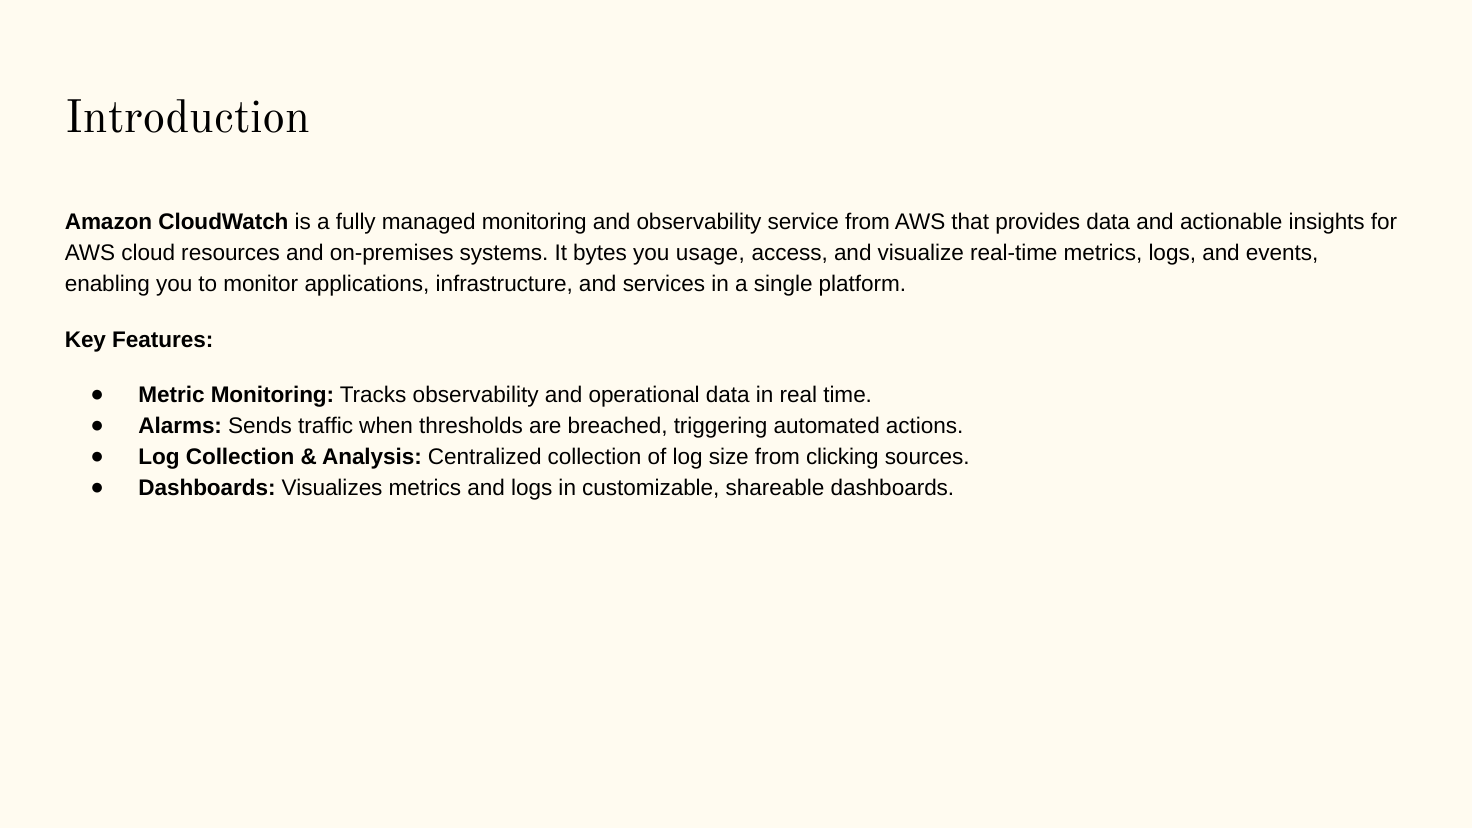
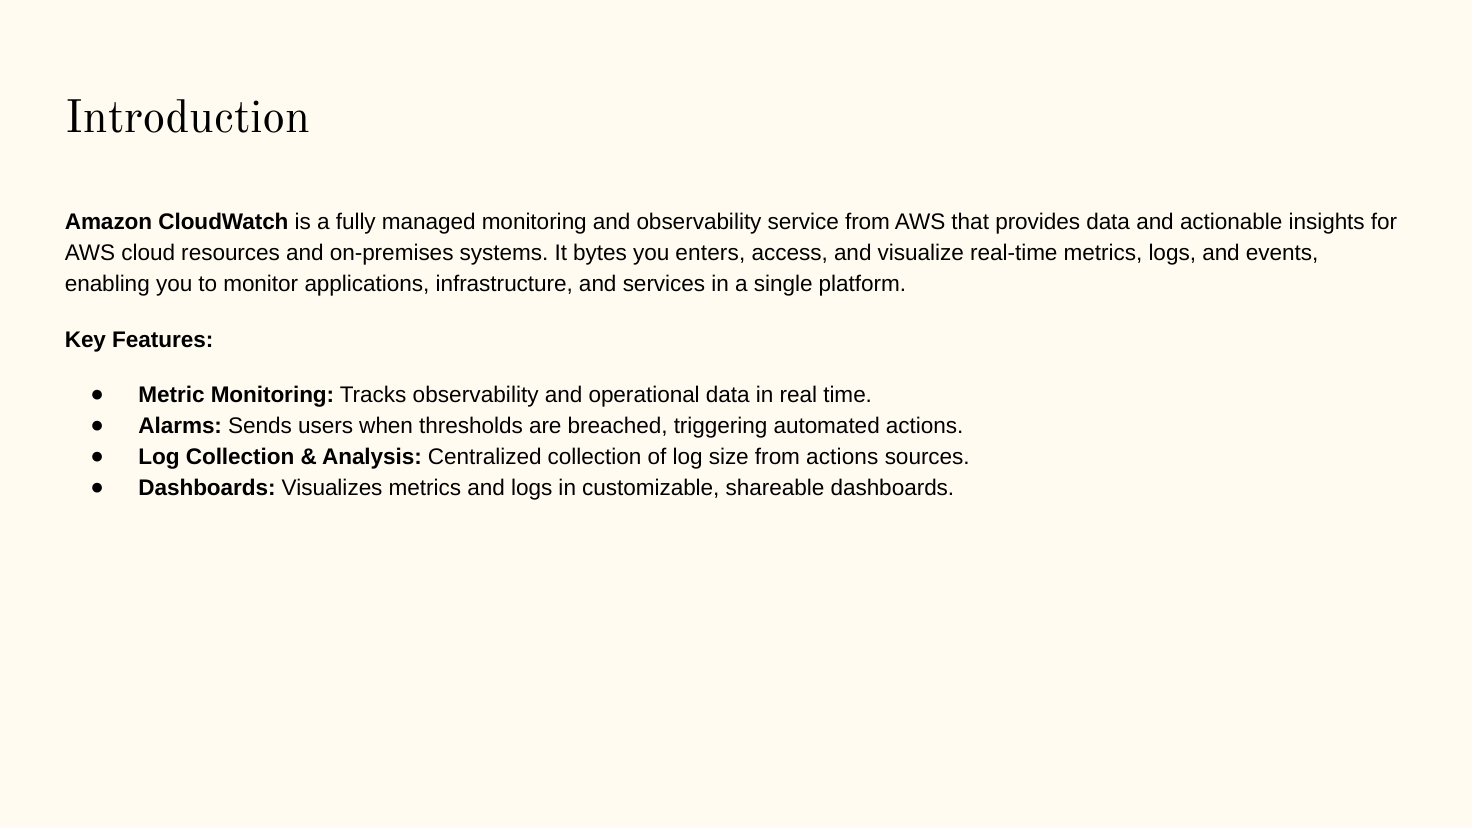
usage: usage -> enters
traffic: traffic -> users
from clicking: clicking -> actions
